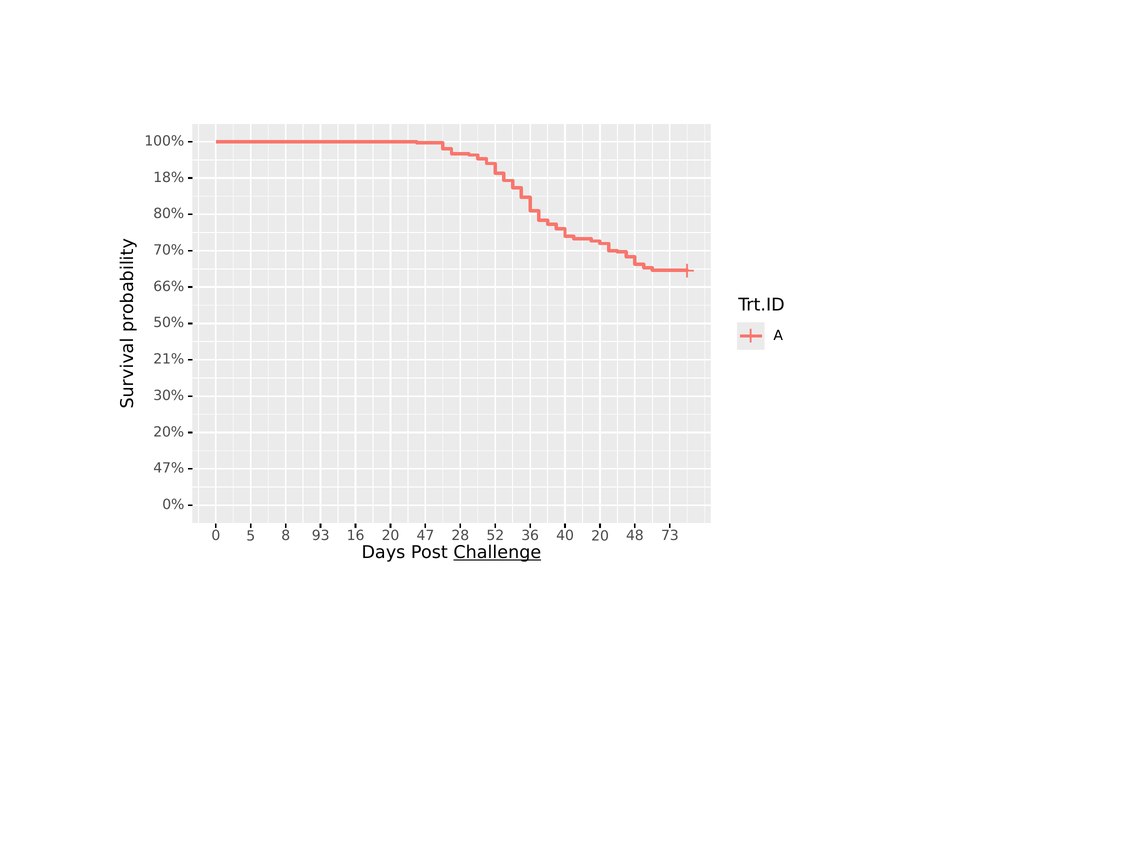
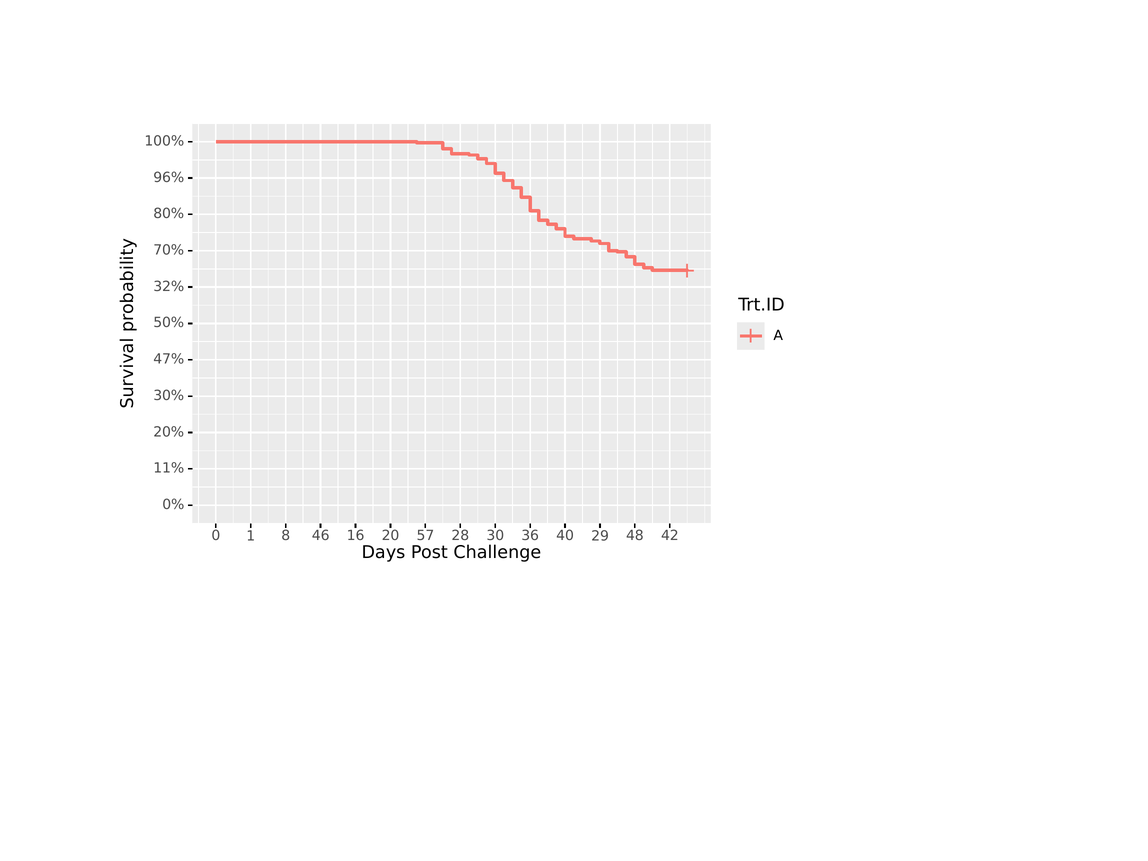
18%: 18% -> 96%
66%: 66% -> 32%
21%: 21% -> 47%
47%: 47% -> 11%
5: 5 -> 1
93: 93 -> 46
47: 47 -> 57
52: 52 -> 30
40 20: 20 -> 29
73: 73 -> 42
Challenge underline: present -> none
